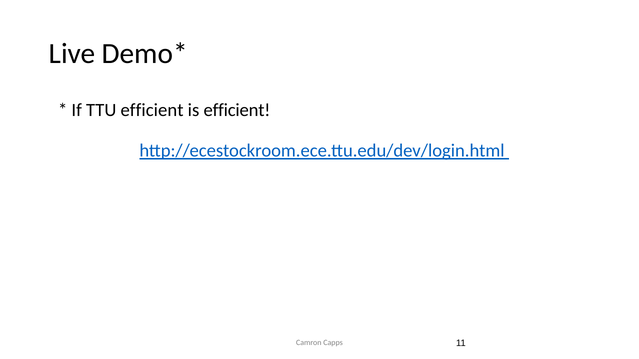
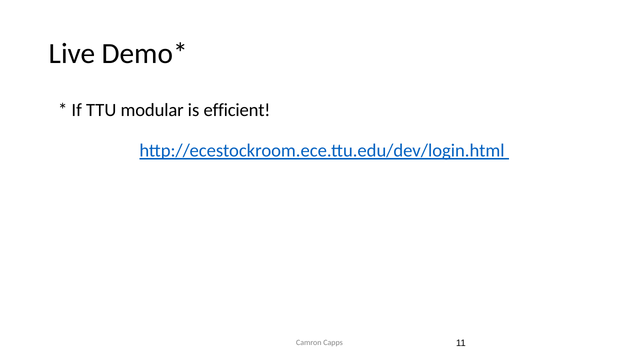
TTU efficient: efficient -> modular
